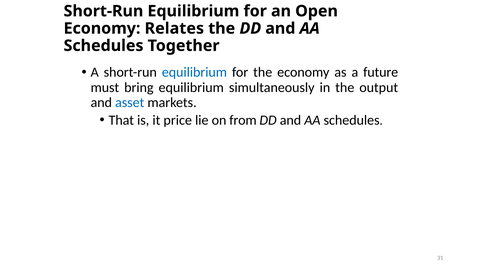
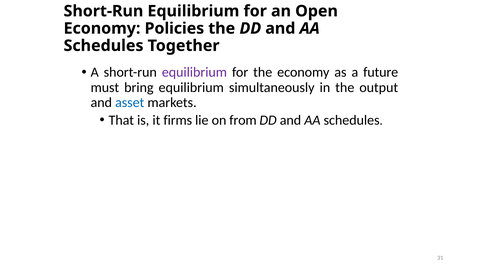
Relates: Relates -> Policies
equilibrium at (194, 72) colour: blue -> purple
price: price -> firms
